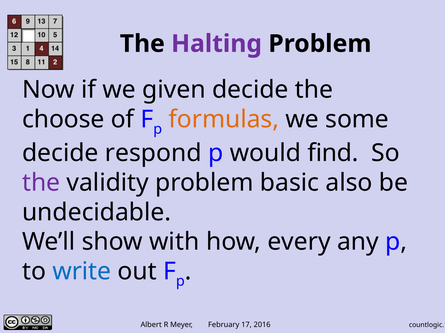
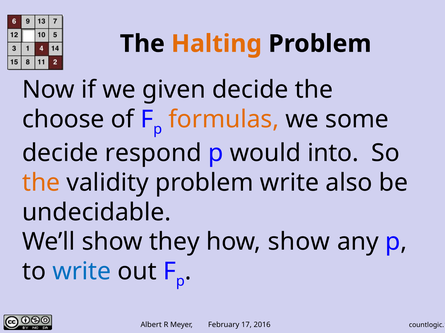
Halting colour: purple -> orange
find: find -> into
the at (41, 183) colour: purple -> orange
problem basic: basic -> write
with: with -> they
how every: every -> show
